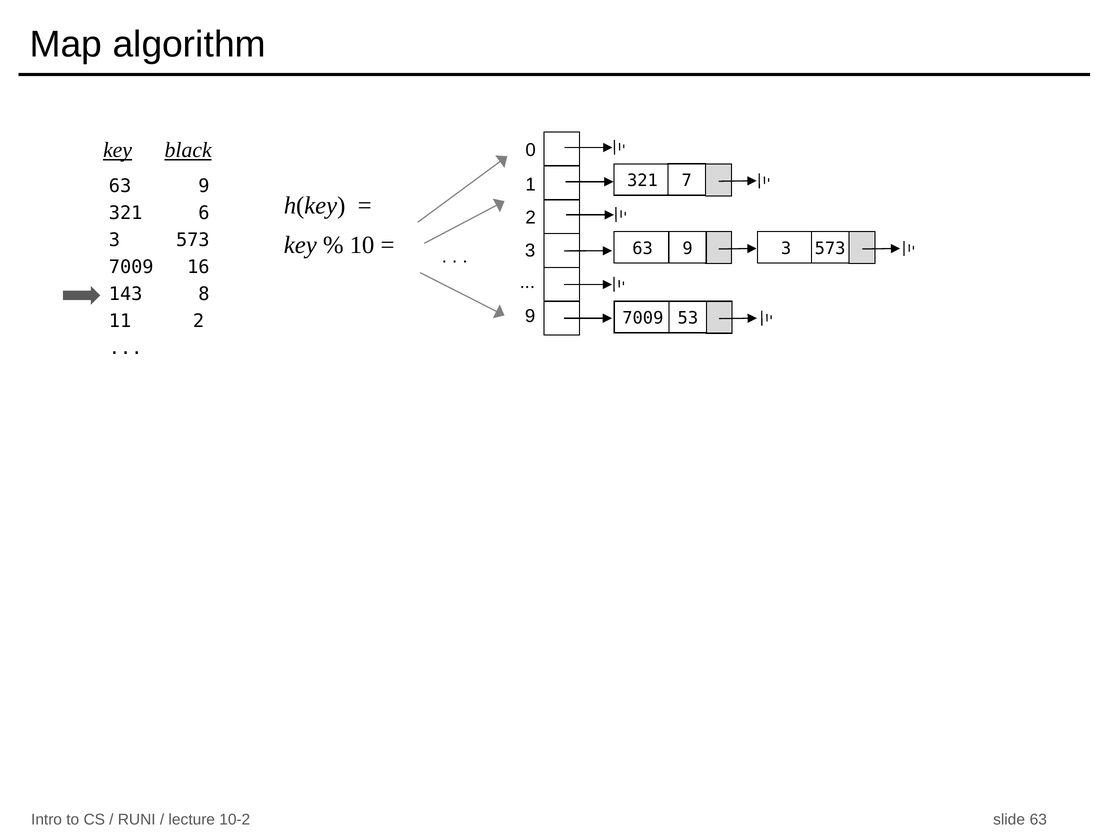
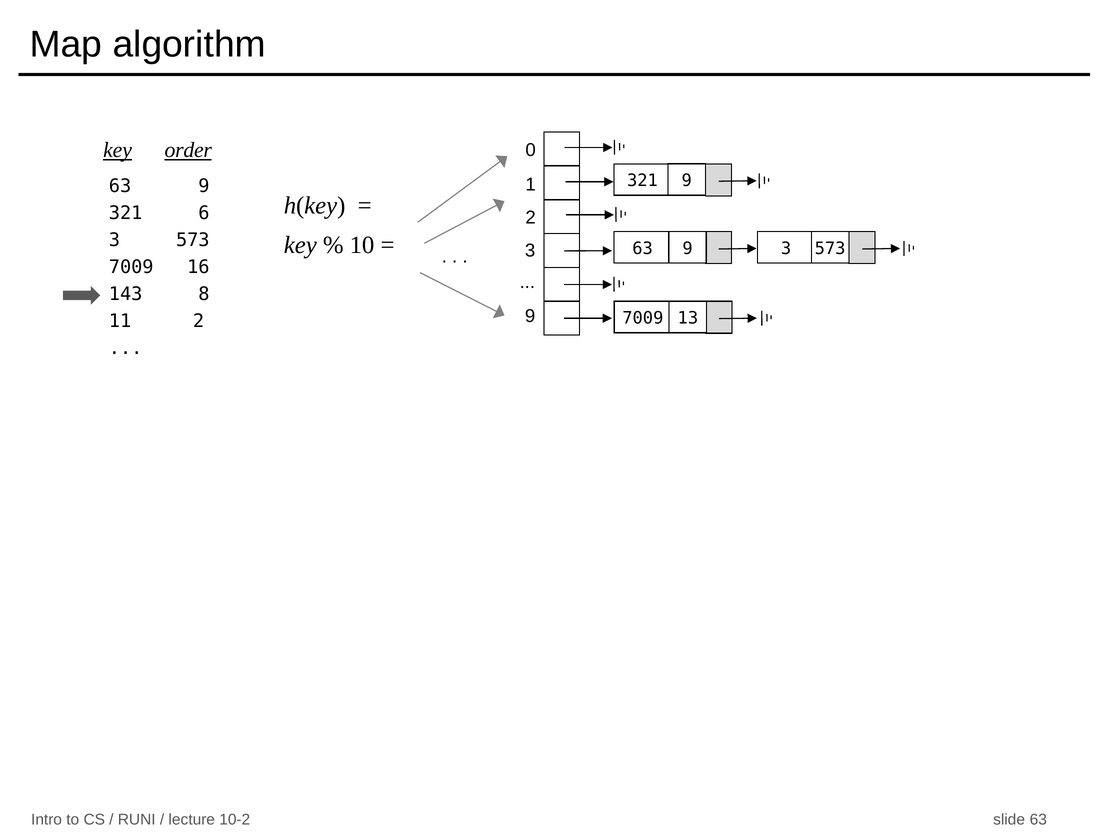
black: black -> order
321 7: 7 -> 9
53: 53 -> 13
